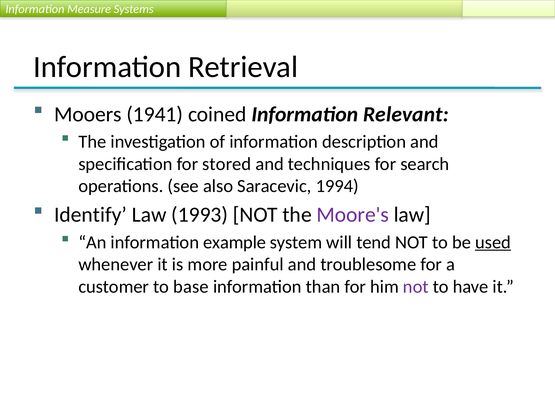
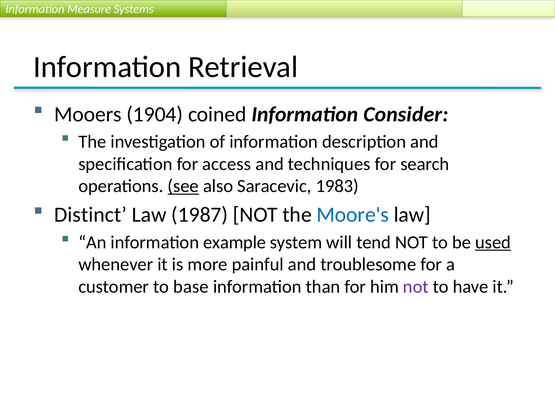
1941: 1941 -> 1904
Relevant: Relevant -> Consider
stored: stored -> access
see underline: none -> present
1994: 1994 -> 1983
Identify: Identify -> Distinct
1993: 1993 -> 1987
Moore's colour: purple -> blue
